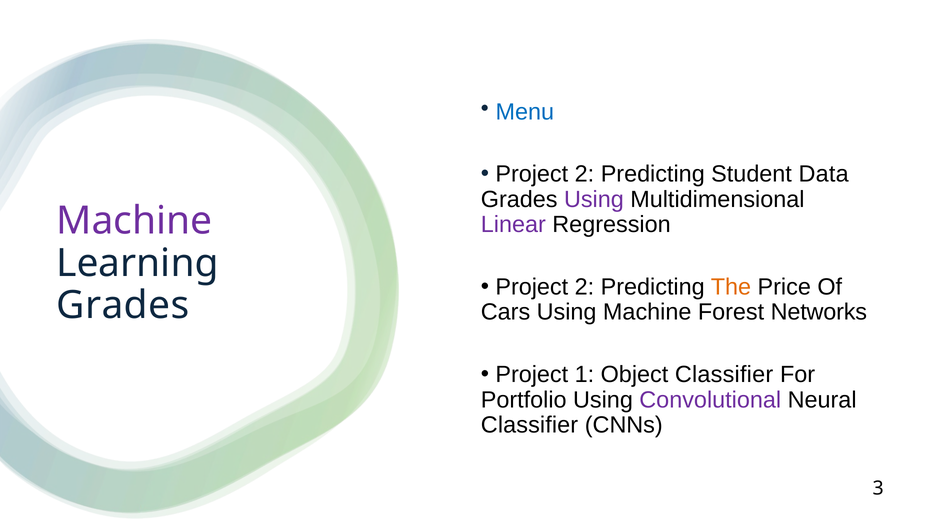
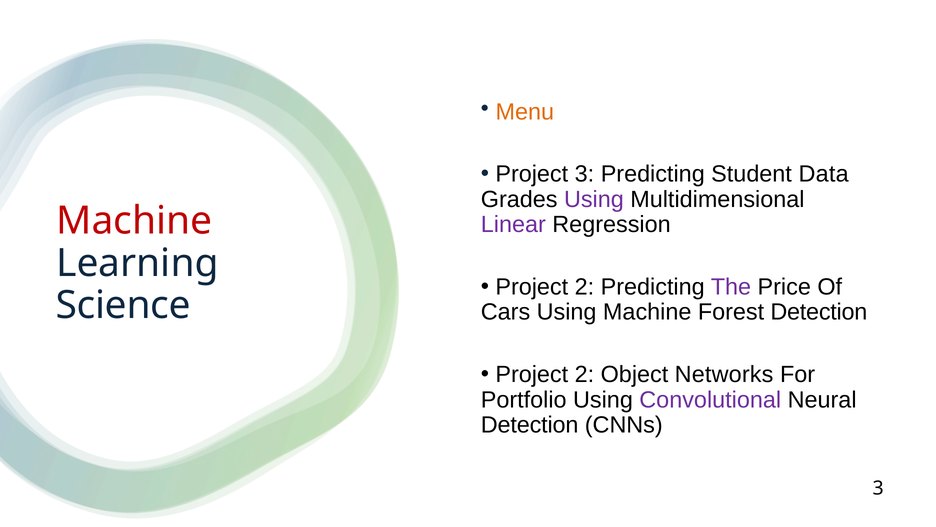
Menu colour: blue -> orange
2 at (584, 174): 2 -> 3
Machine at (134, 221) colour: purple -> red
The colour: orange -> purple
Grades at (123, 305): Grades -> Science
Forest Networks: Networks -> Detection
1 at (584, 374): 1 -> 2
Object Classifier: Classifier -> Networks
Classifier at (530, 425): Classifier -> Detection
